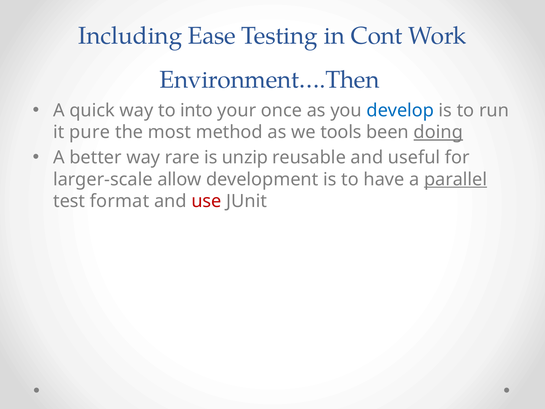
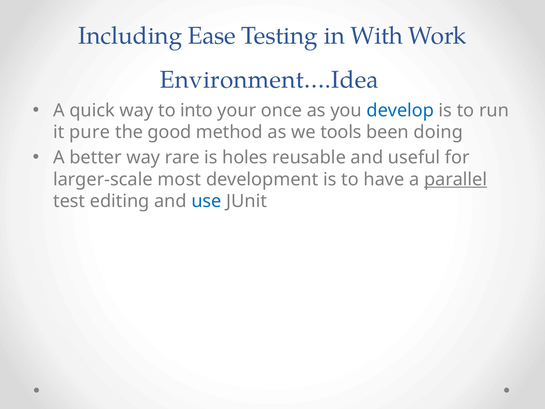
Cont: Cont -> With
Environment….Then: Environment….Then -> Environment….Idea
most: most -> good
doing underline: present -> none
unzip: unzip -> holes
allow: allow -> most
format: format -> editing
use colour: red -> blue
